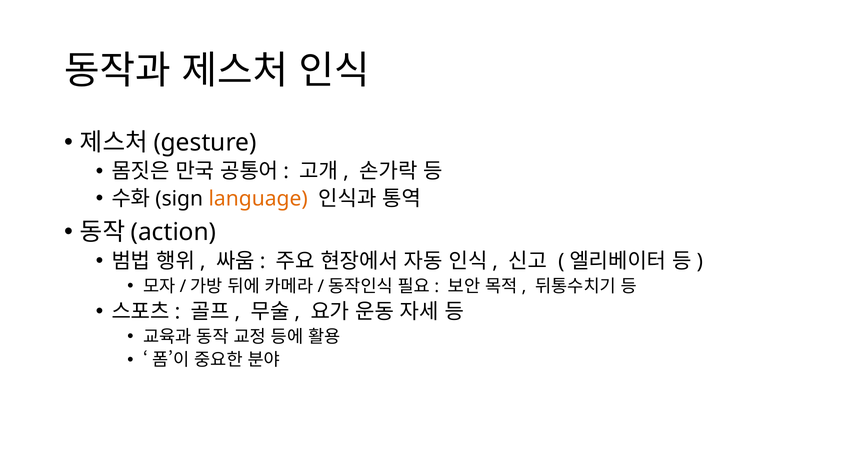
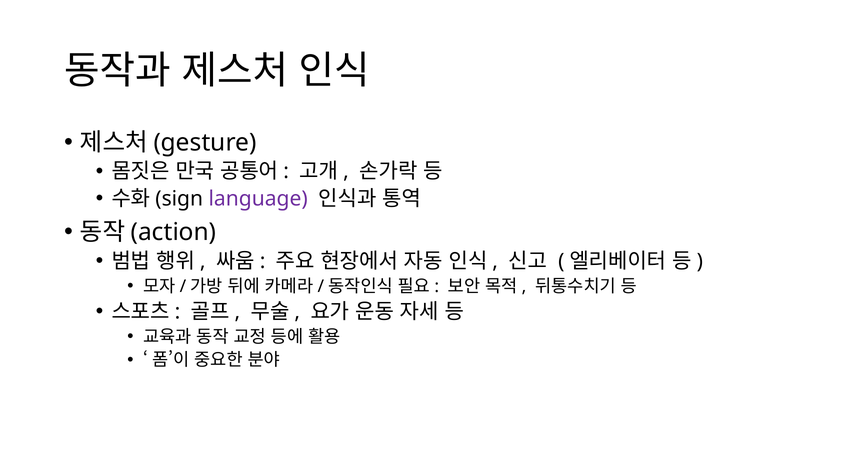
language colour: orange -> purple
